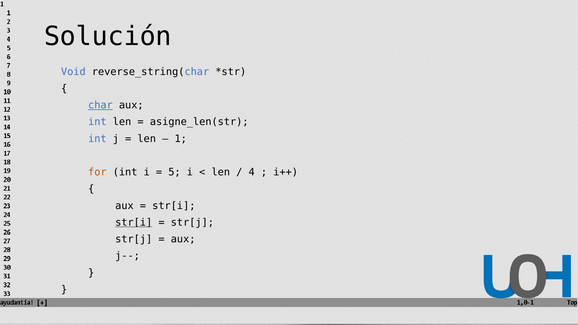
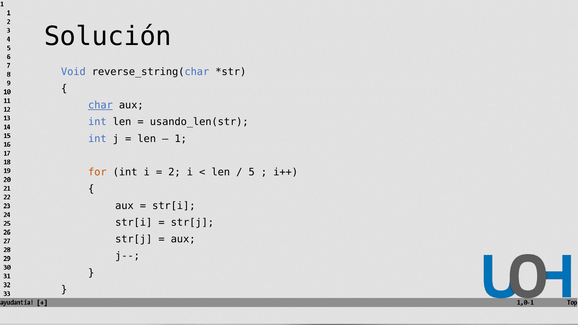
asigne_len(str: asigne_len(str -> usando_len(str
5: 5 -> 2
4: 4 -> 5
str[i at (134, 223) underline: present -> none
